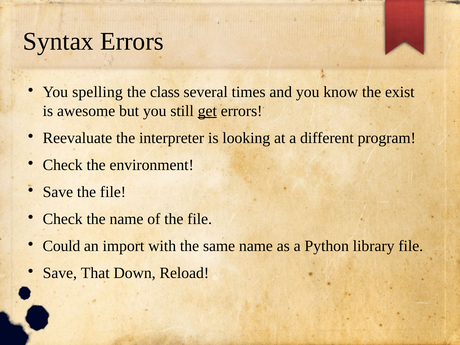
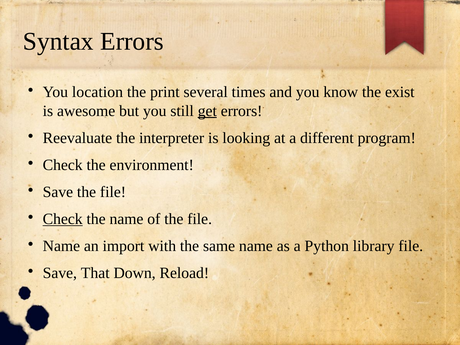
spelling: spelling -> location
class: class -> print
Check at (63, 219) underline: none -> present
Could at (61, 246): Could -> Name
